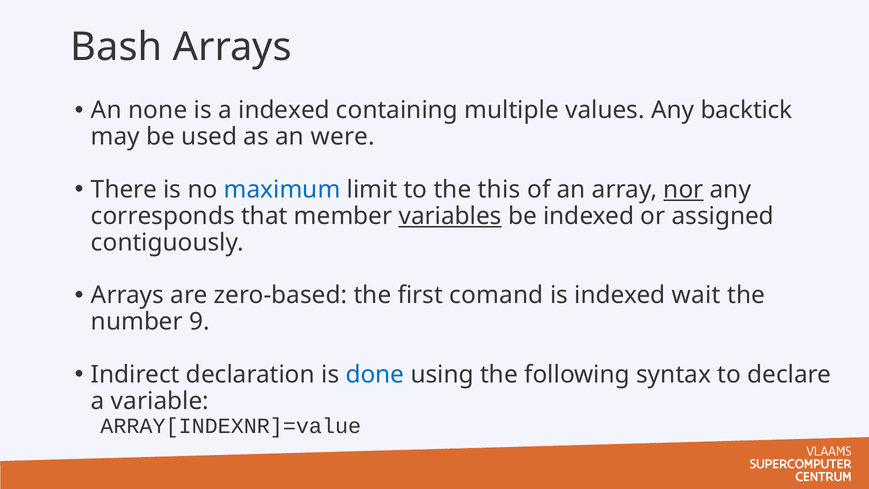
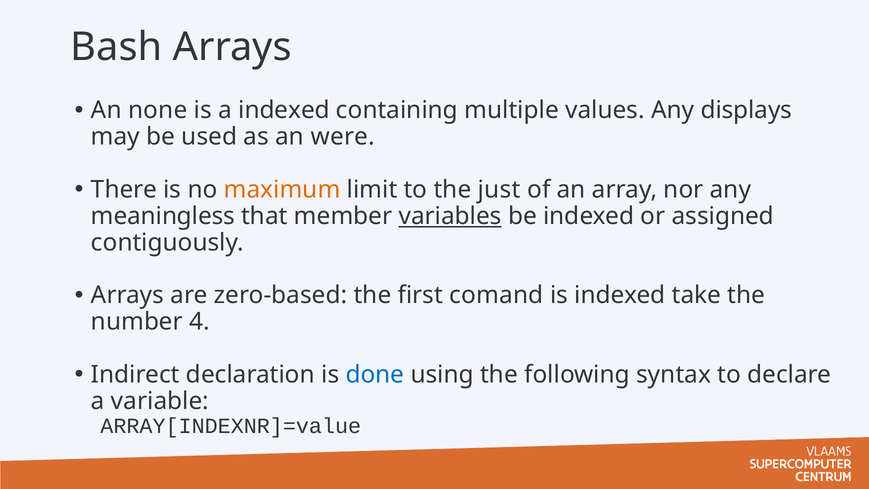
backtick: backtick -> displays
maximum colour: blue -> orange
this: this -> just
nor underline: present -> none
corresponds: corresponds -> meaningless
wait: wait -> take
9: 9 -> 4
